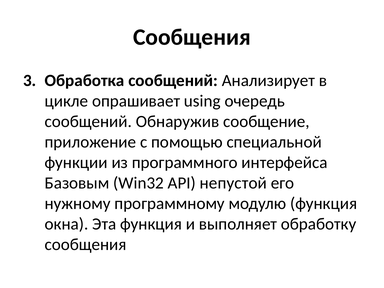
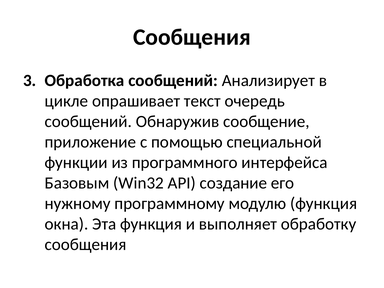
using: using -> текст
непустой: непустой -> создание
